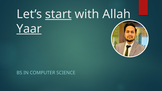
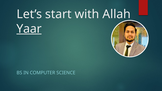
start underline: present -> none
